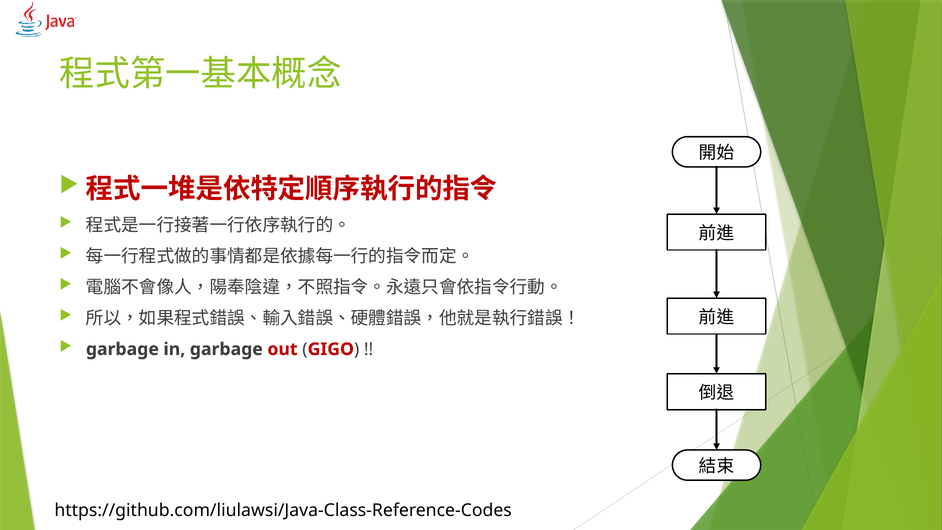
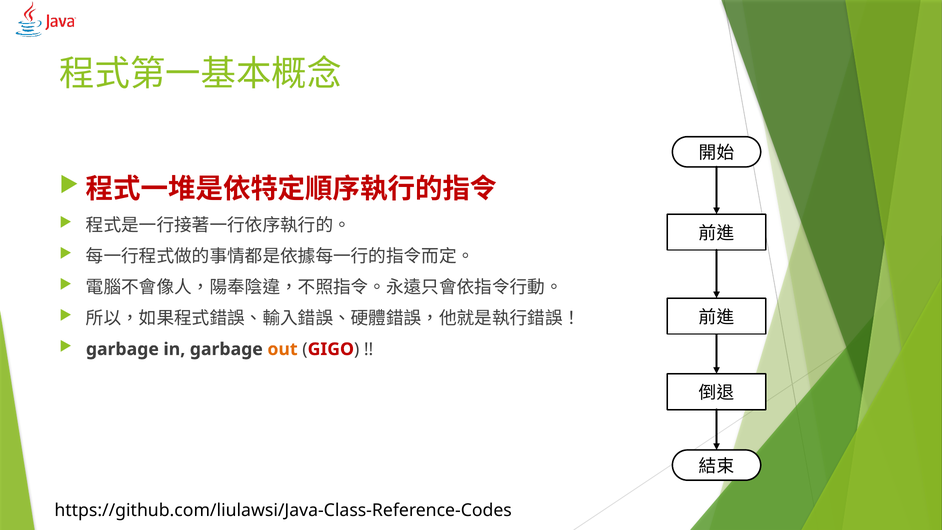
out colour: red -> orange
